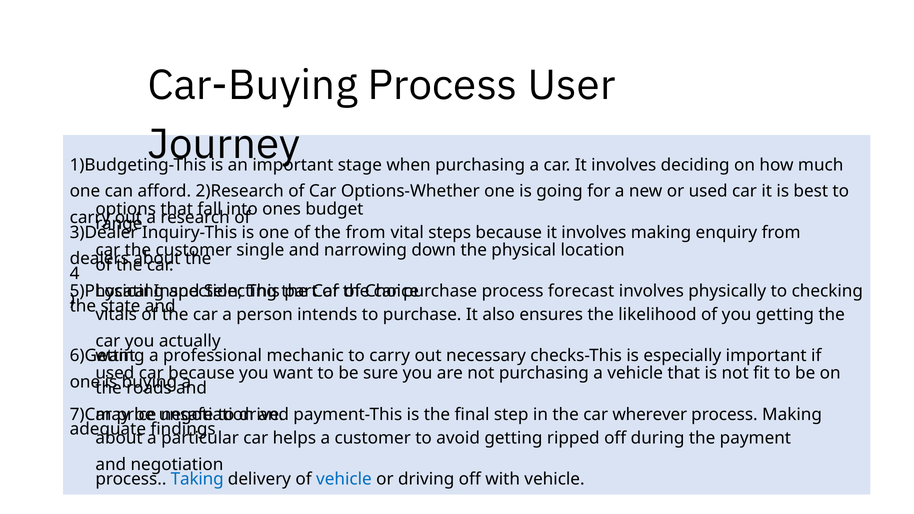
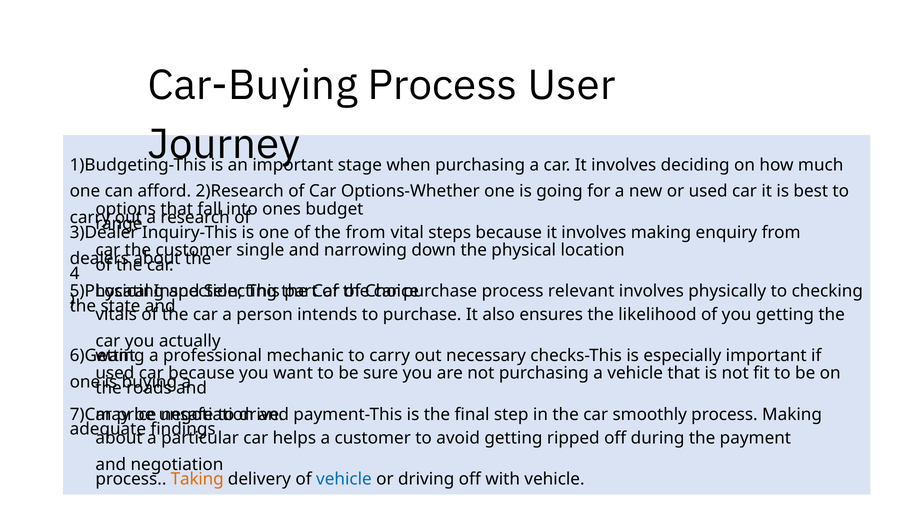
forecast: forecast -> relevant
wherever: wherever -> smoothly
Taking colour: blue -> orange
